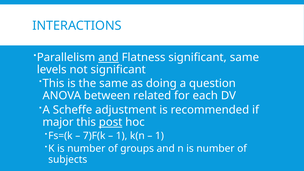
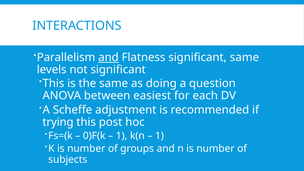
related: related -> easiest
major: major -> trying
post underline: present -> none
7)F(k: 7)F(k -> 0)F(k
